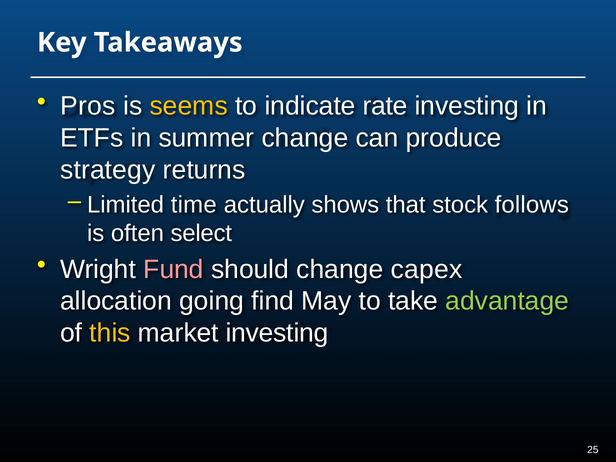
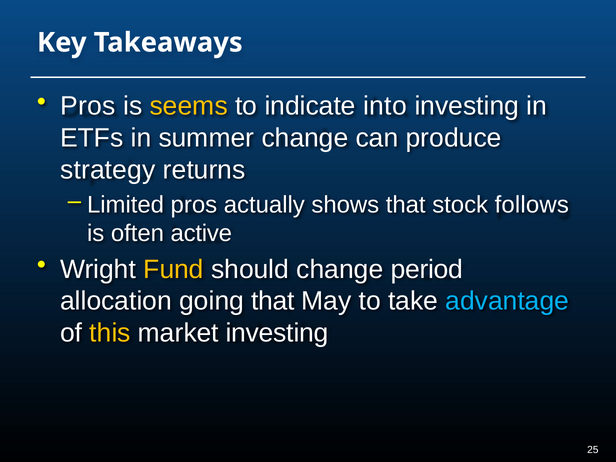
rate: rate -> into
Limited time: time -> pros
select: select -> active
Fund colour: pink -> yellow
capex: capex -> period
going find: find -> that
advantage colour: light green -> light blue
